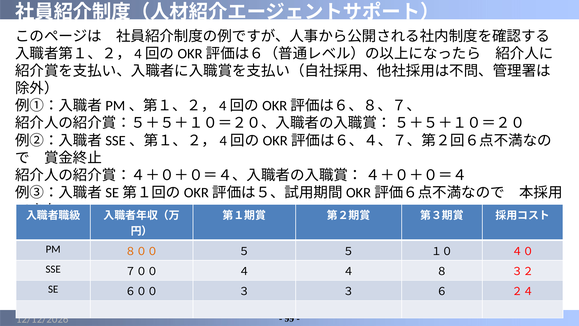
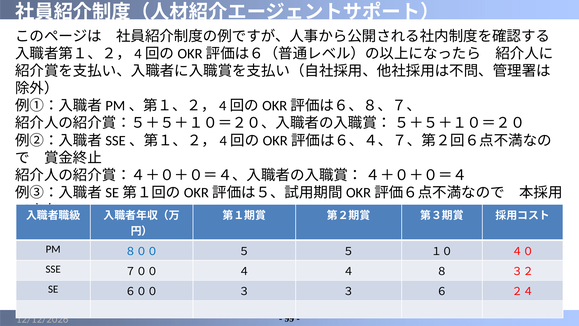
８００ colour: orange -> blue
